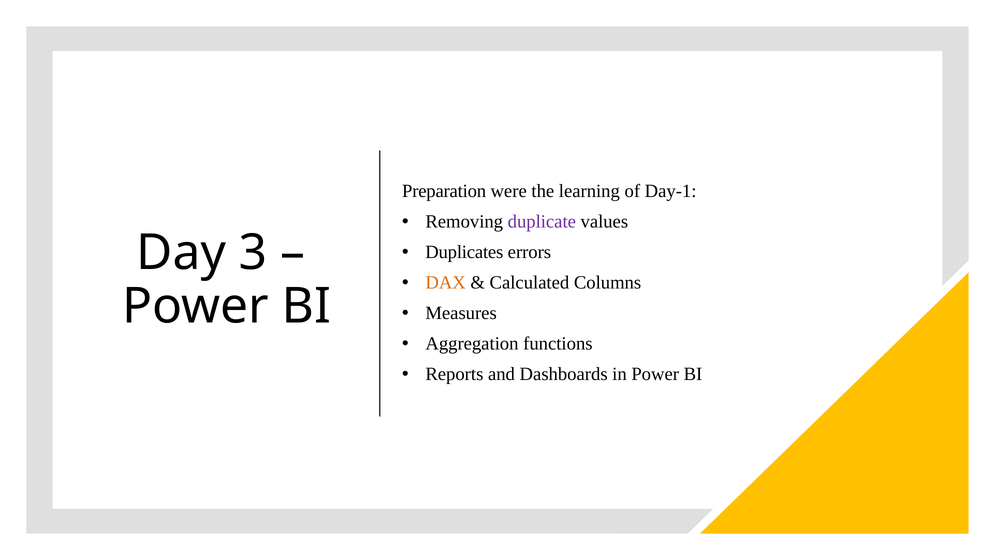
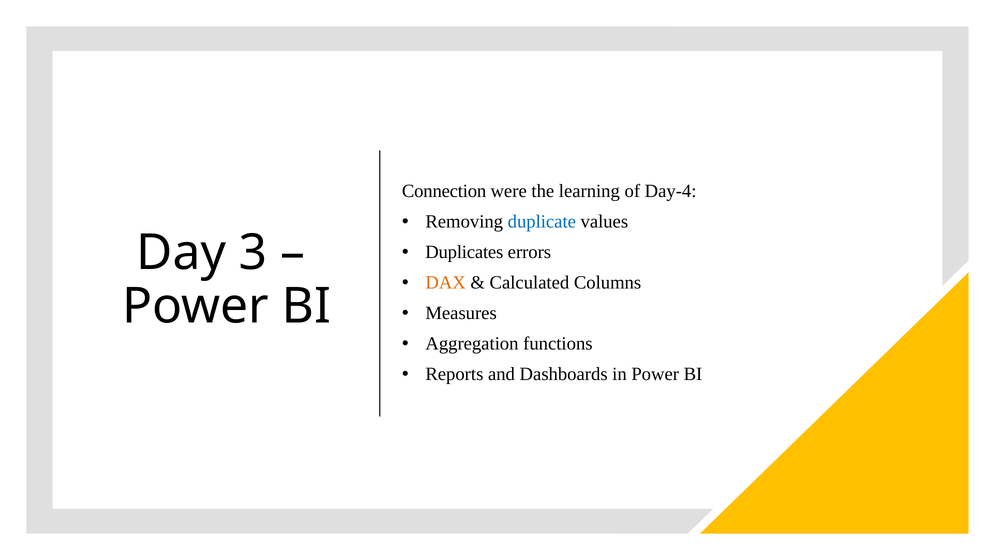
Preparation: Preparation -> Connection
Day-1: Day-1 -> Day-4
duplicate colour: purple -> blue
